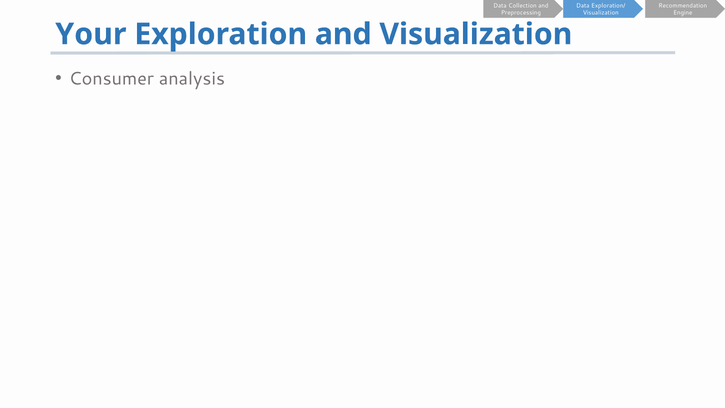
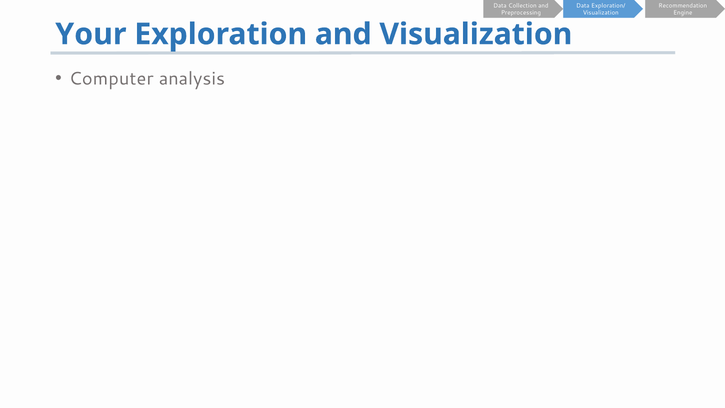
Consumer: Consumer -> Computer
